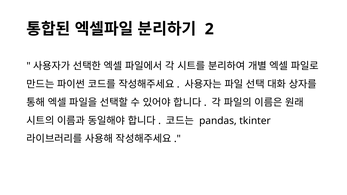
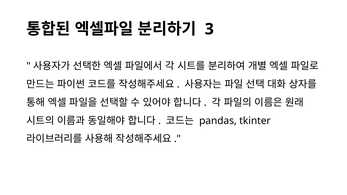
2: 2 -> 3
